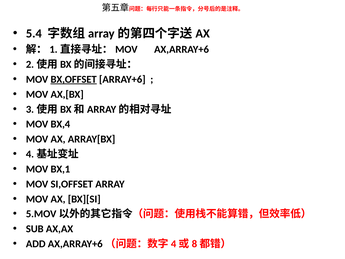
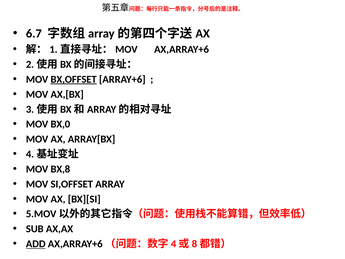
5.4: 5.4 -> 6.7
BX,4: BX,4 -> BX,0
BX,1: BX,1 -> BX,8
ADD underline: none -> present
